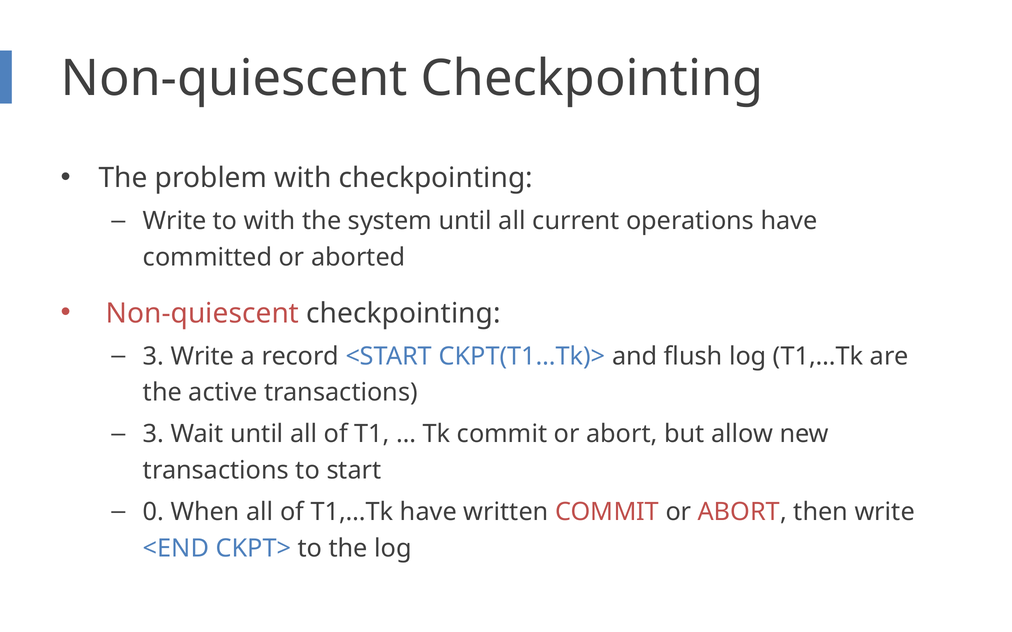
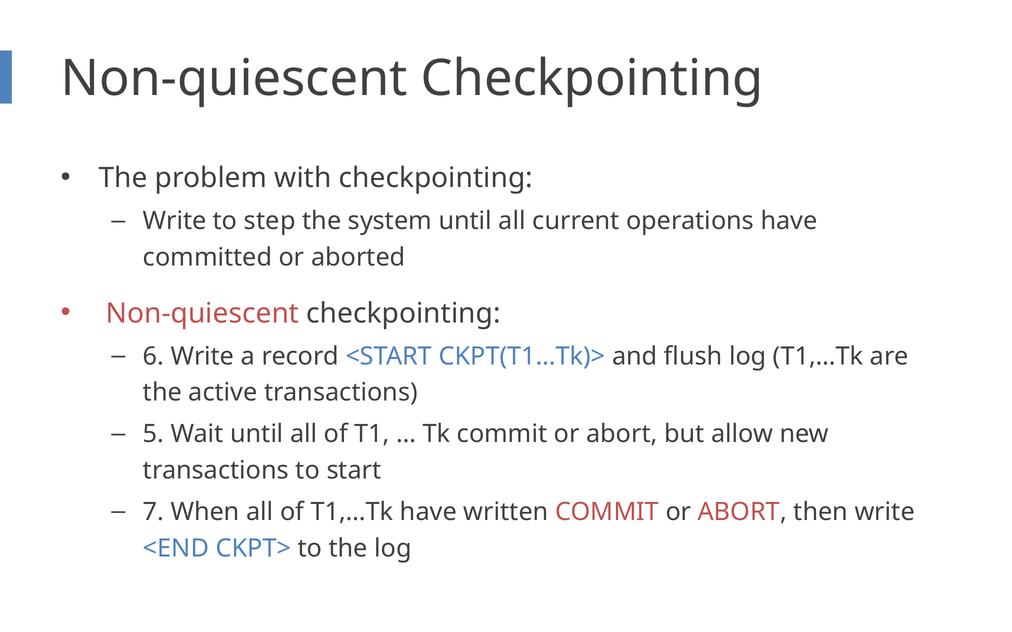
to with: with -> step
3 at (154, 356): 3 -> 6
3 at (154, 434): 3 -> 5
0: 0 -> 7
